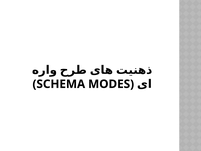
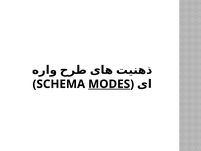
MODES underline: none -> present
